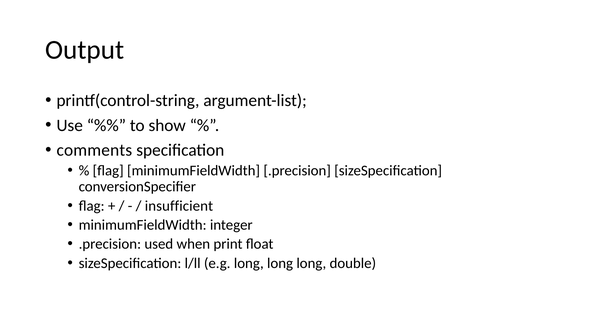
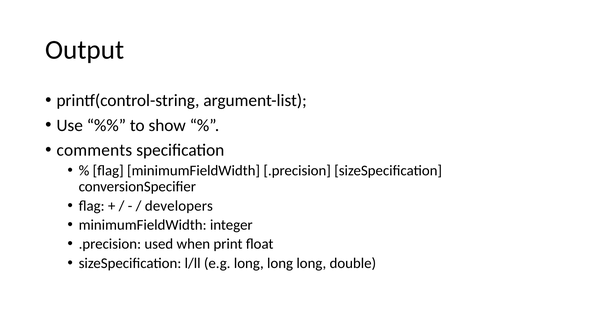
insufficient: insufficient -> developers
